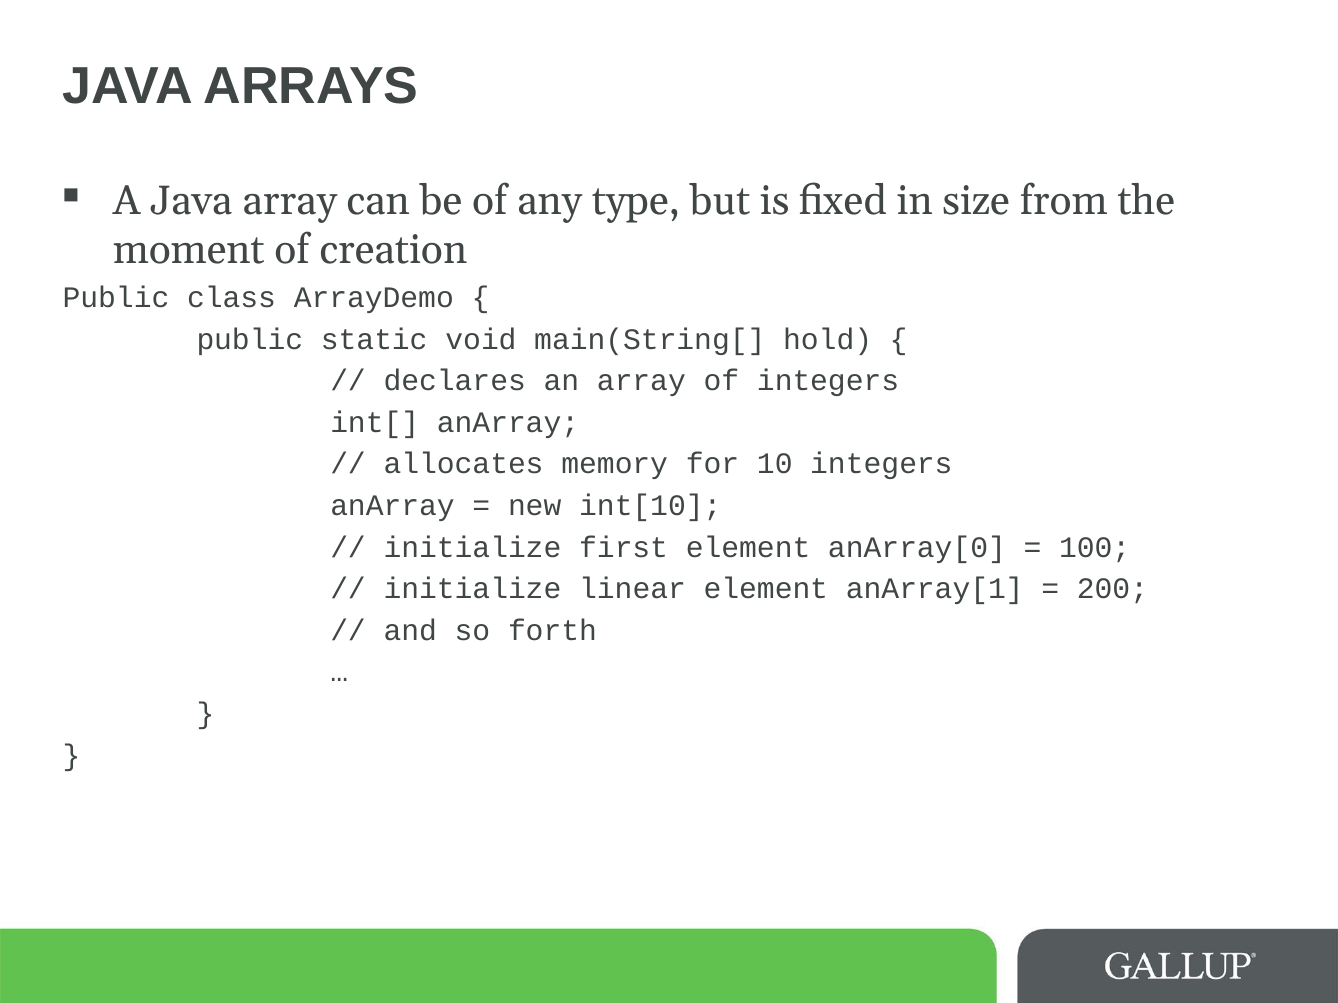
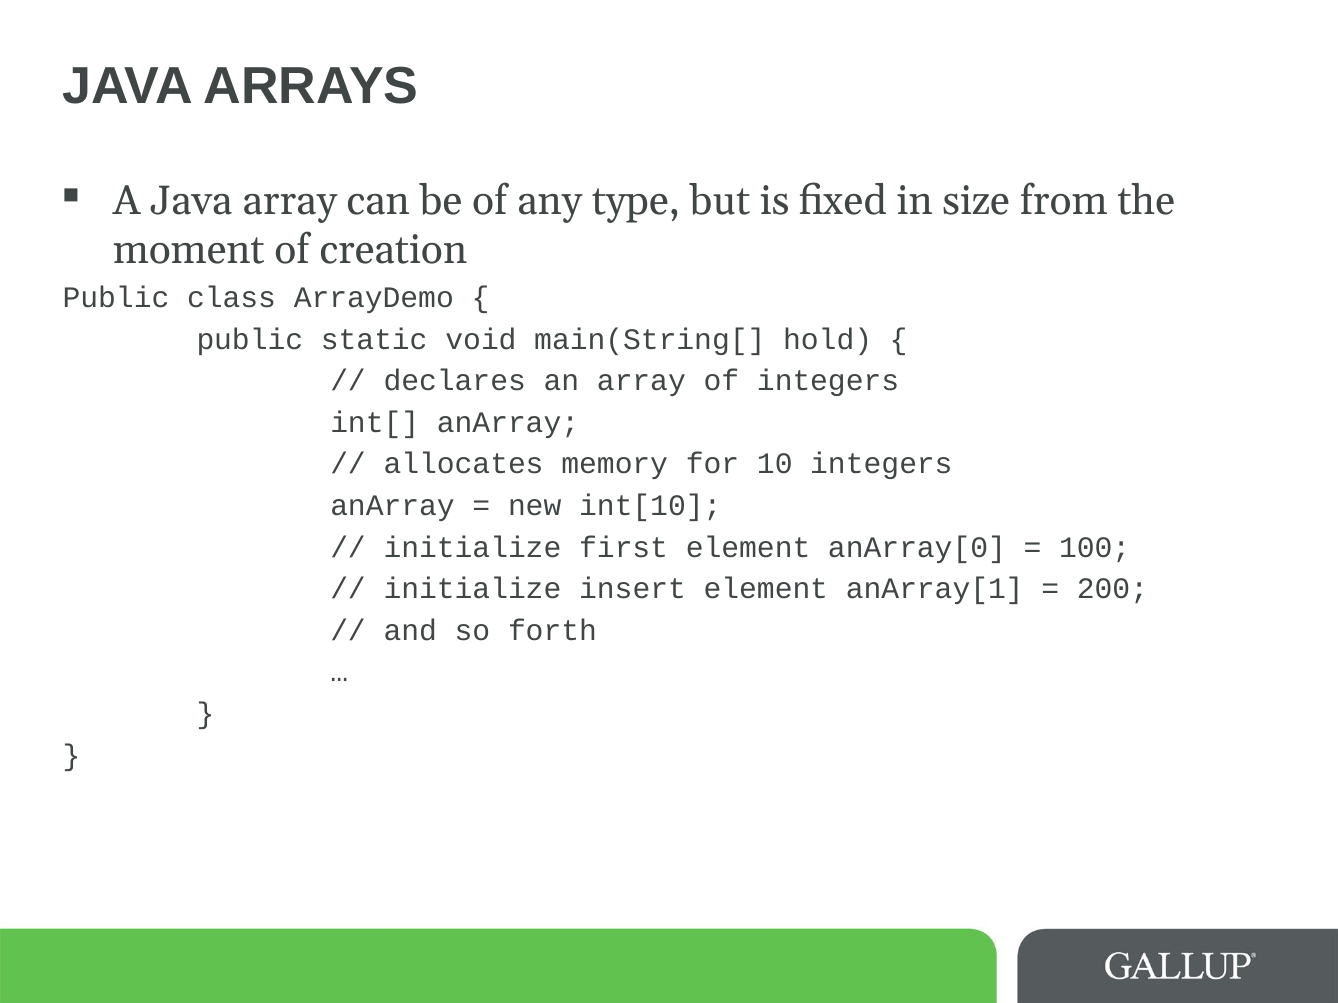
linear: linear -> insert
